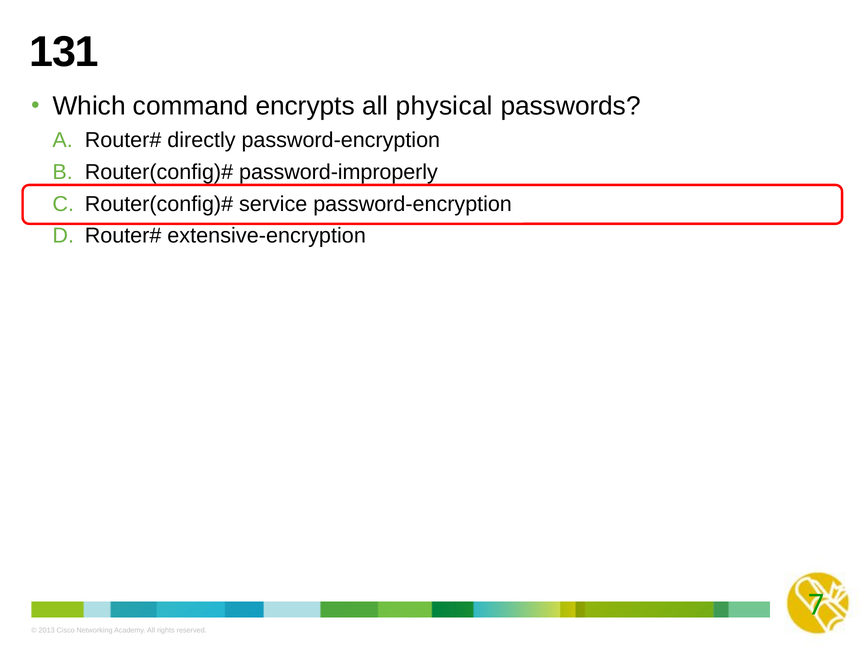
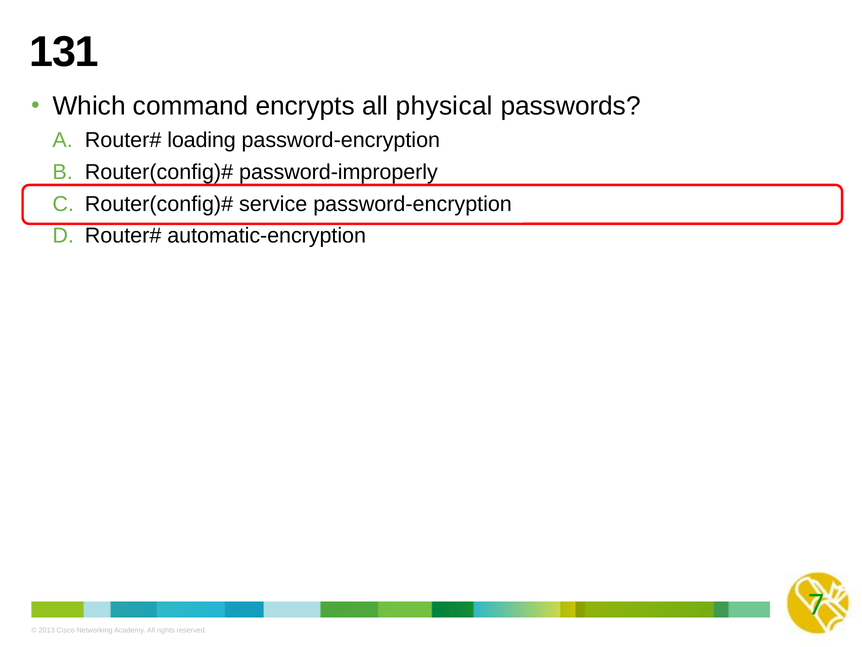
directly: directly -> loading
extensive-encryption: extensive-encryption -> automatic-encryption
